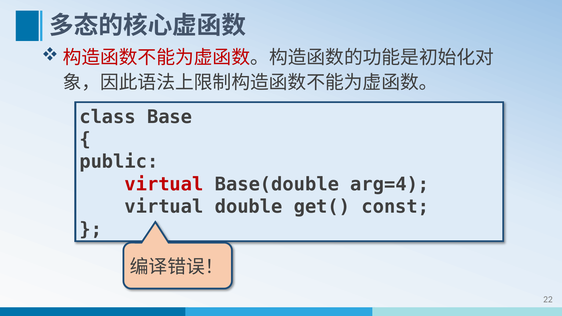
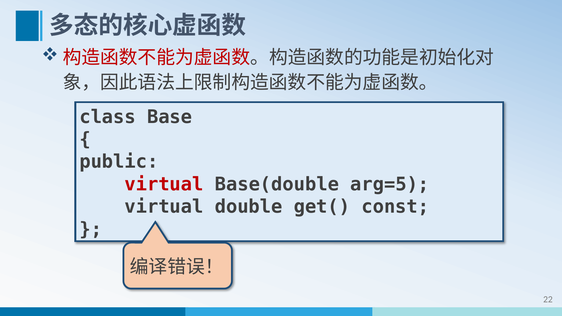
arg=4: arg=4 -> arg=5
